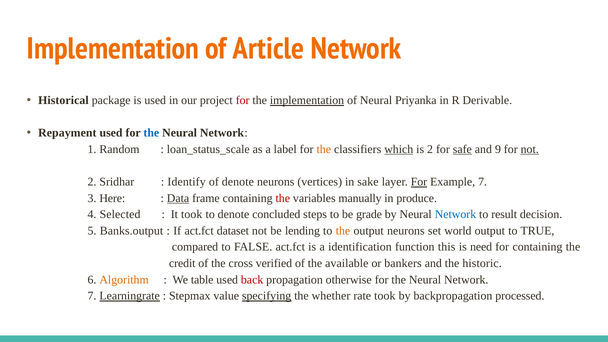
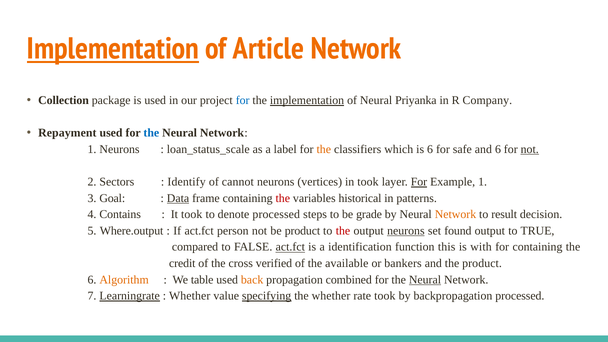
Implementation at (113, 49) underline: none -> present
Historical: Historical -> Collection
for at (243, 100) colour: red -> blue
Derivable: Derivable -> Company
1 Random: Random -> Neurons
which underline: present -> none
is 2: 2 -> 6
safe underline: present -> none
and 9: 9 -> 6
Sridhar: Sridhar -> Sectors
of denote: denote -> cannot
in sake: sake -> took
Example 7: 7 -> 1
Here: Here -> Goal
manually: manually -> historical
produce: produce -> patterns
Selected: Selected -> Contains
denote concluded: concluded -> processed
Network at (455, 214) colour: blue -> orange
Banks.output: Banks.output -> Where.output
dataset: dataset -> person
be lending: lending -> product
the at (343, 231) colour: orange -> red
neurons at (406, 231) underline: none -> present
world: world -> found
act.fct at (290, 247) underline: none -> present
need: need -> with
the historic: historic -> product
back colour: red -> orange
otherwise: otherwise -> combined
Neural at (425, 280) underline: none -> present
Stepmax at (190, 296): Stepmax -> Whether
